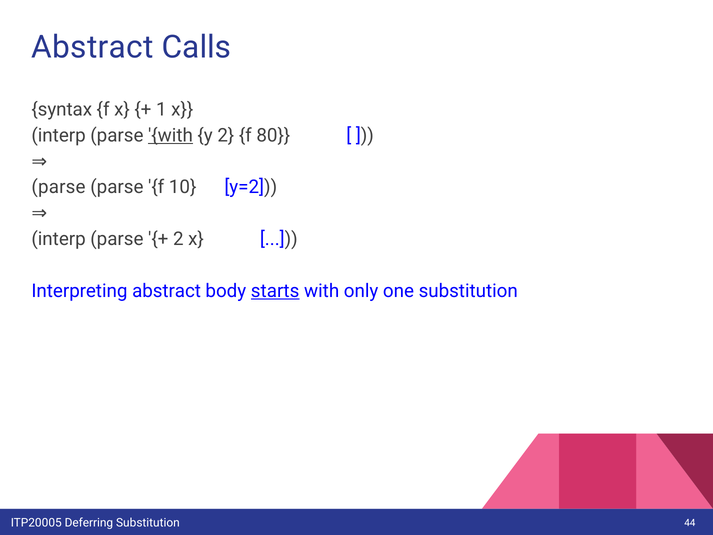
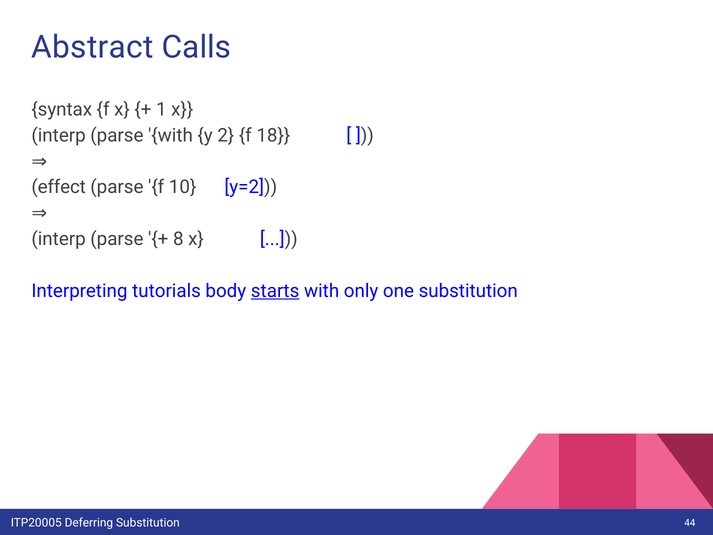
with at (170, 135) underline: present -> none
80: 80 -> 18
parse at (58, 187): parse -> effect
2 at (178, 239): 2 -> 8
Interpreting abstract: abstract -> tutorials
